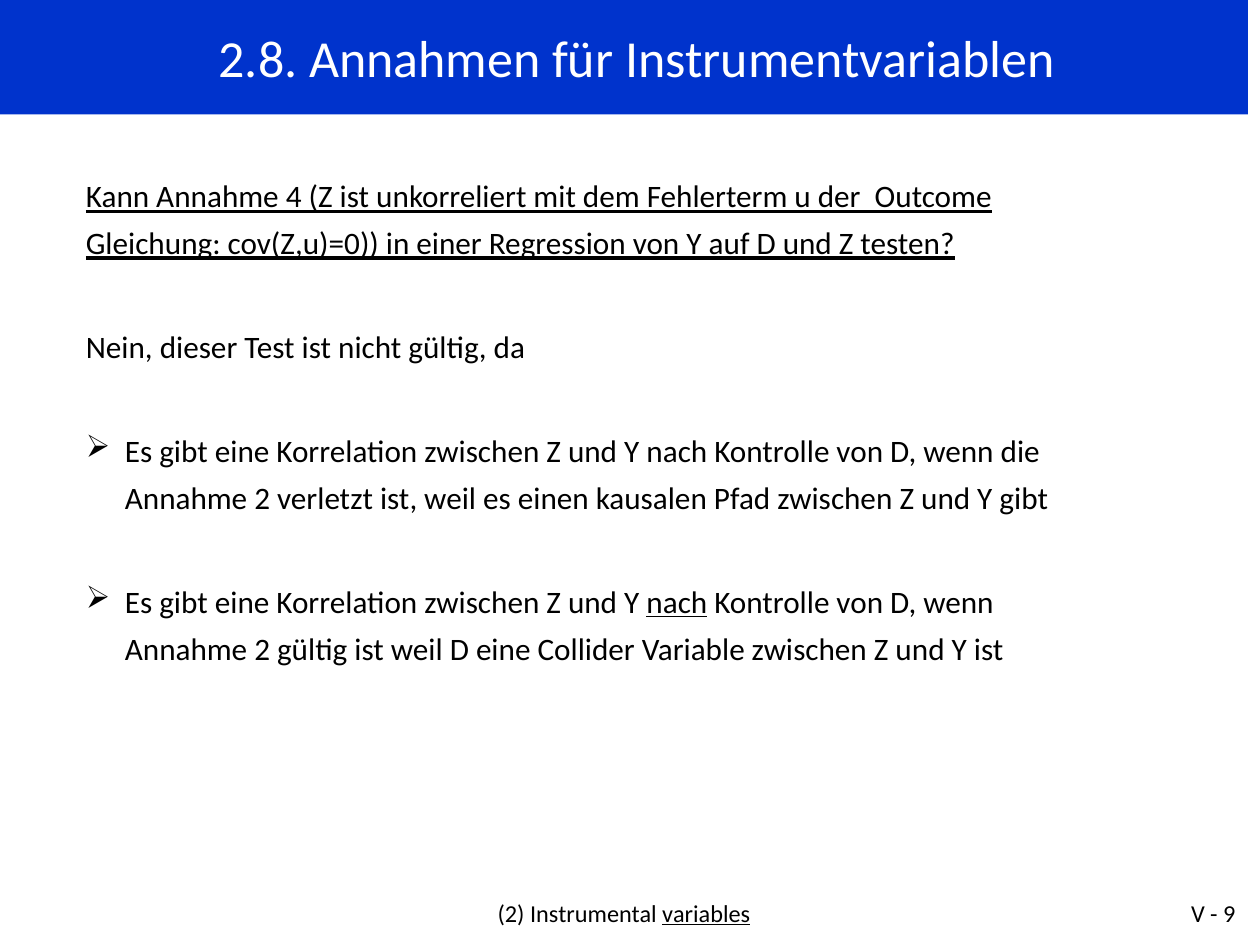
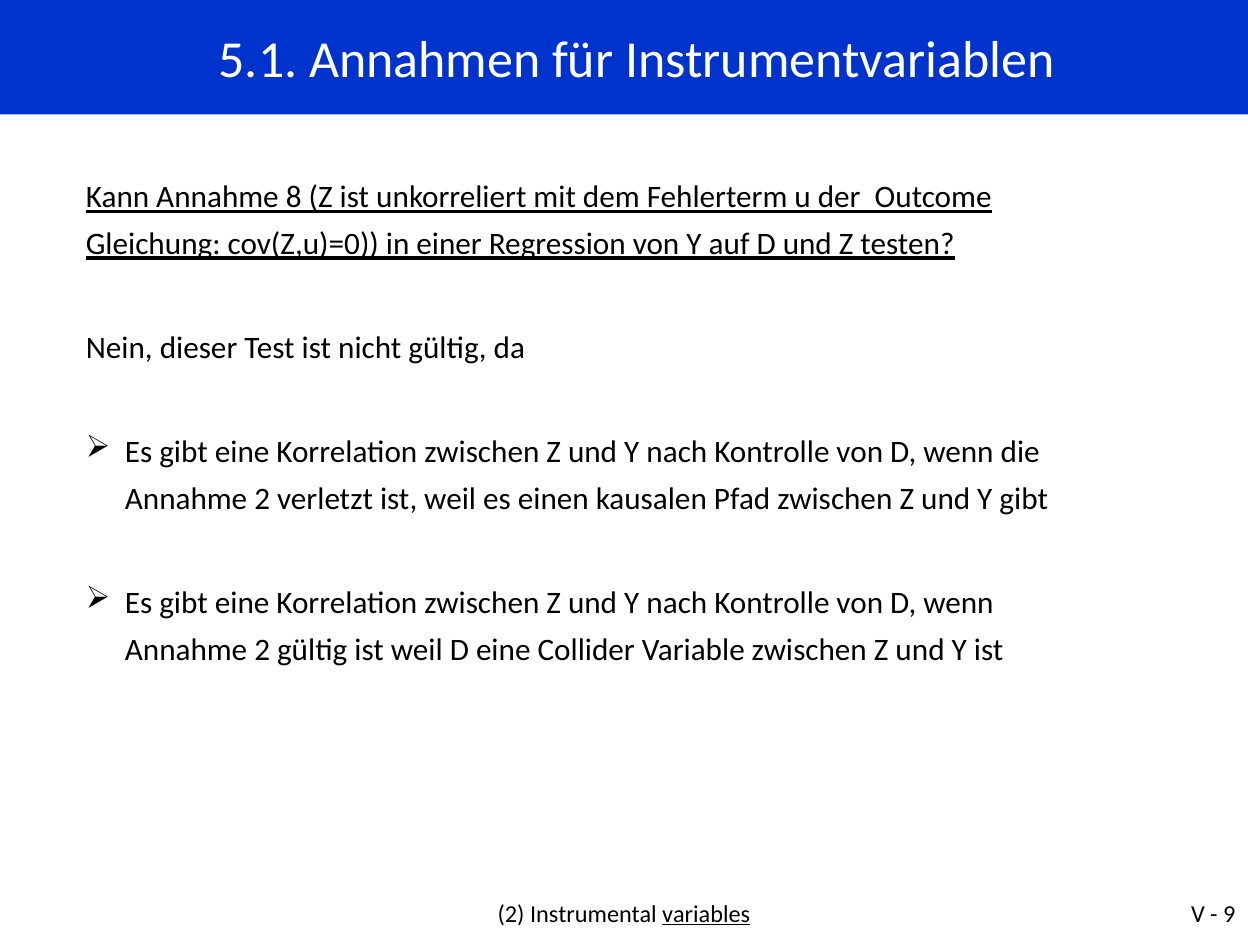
2.8: 2.8 -> 5.1
4: 4 -> 8
nach at (677, 603) underline: present -> none
